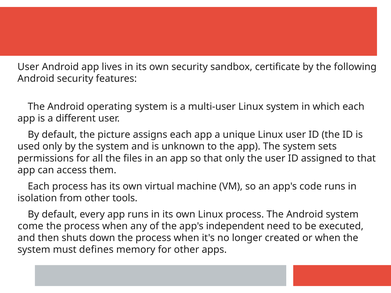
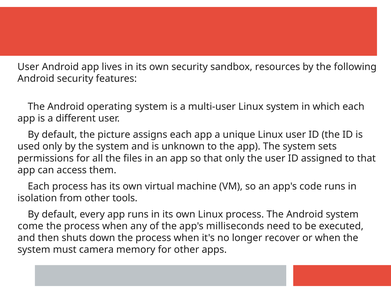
certificate: certificate -> resources
independent: independent -> milliseconds
created: created -> recover
defines: defines -> camera
